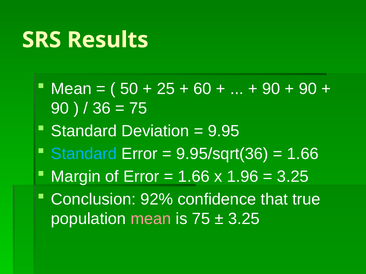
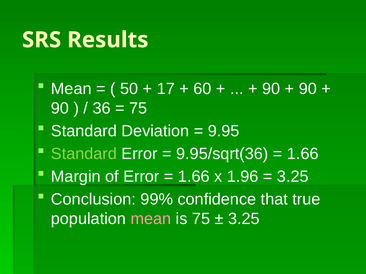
25: 25 -> 17
Standard at (84, 154) colour: light blue -> light green
92%: 92% -> 99%
